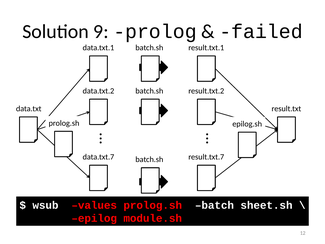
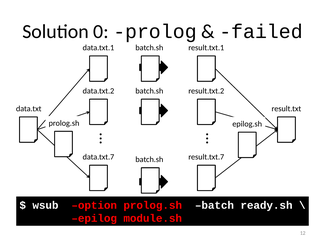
9: 9 -> 0
values: values -> option
sheet.sh: sheet.sh -> ready.sh
